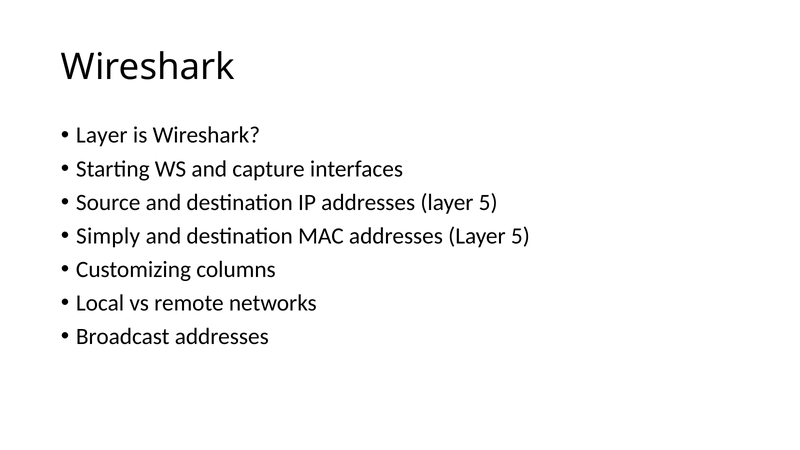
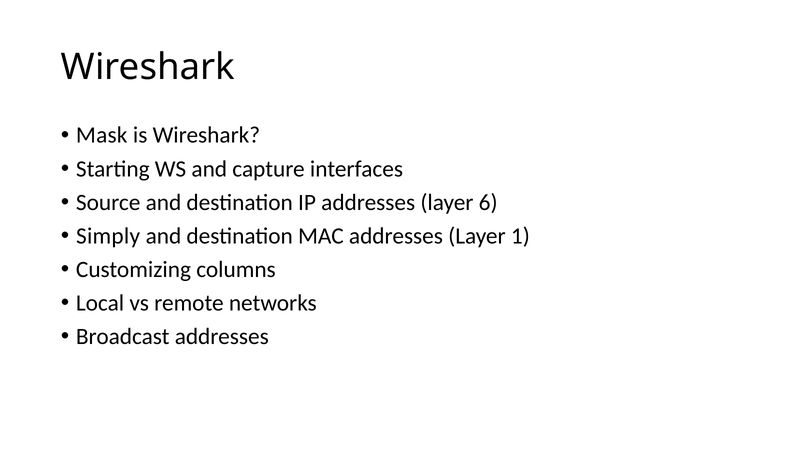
Layer at (102, 135): Layer -> Mask
IP addresses layer 5: 5 -> 6
MAC addresses Layer 5: 5 -> 1
